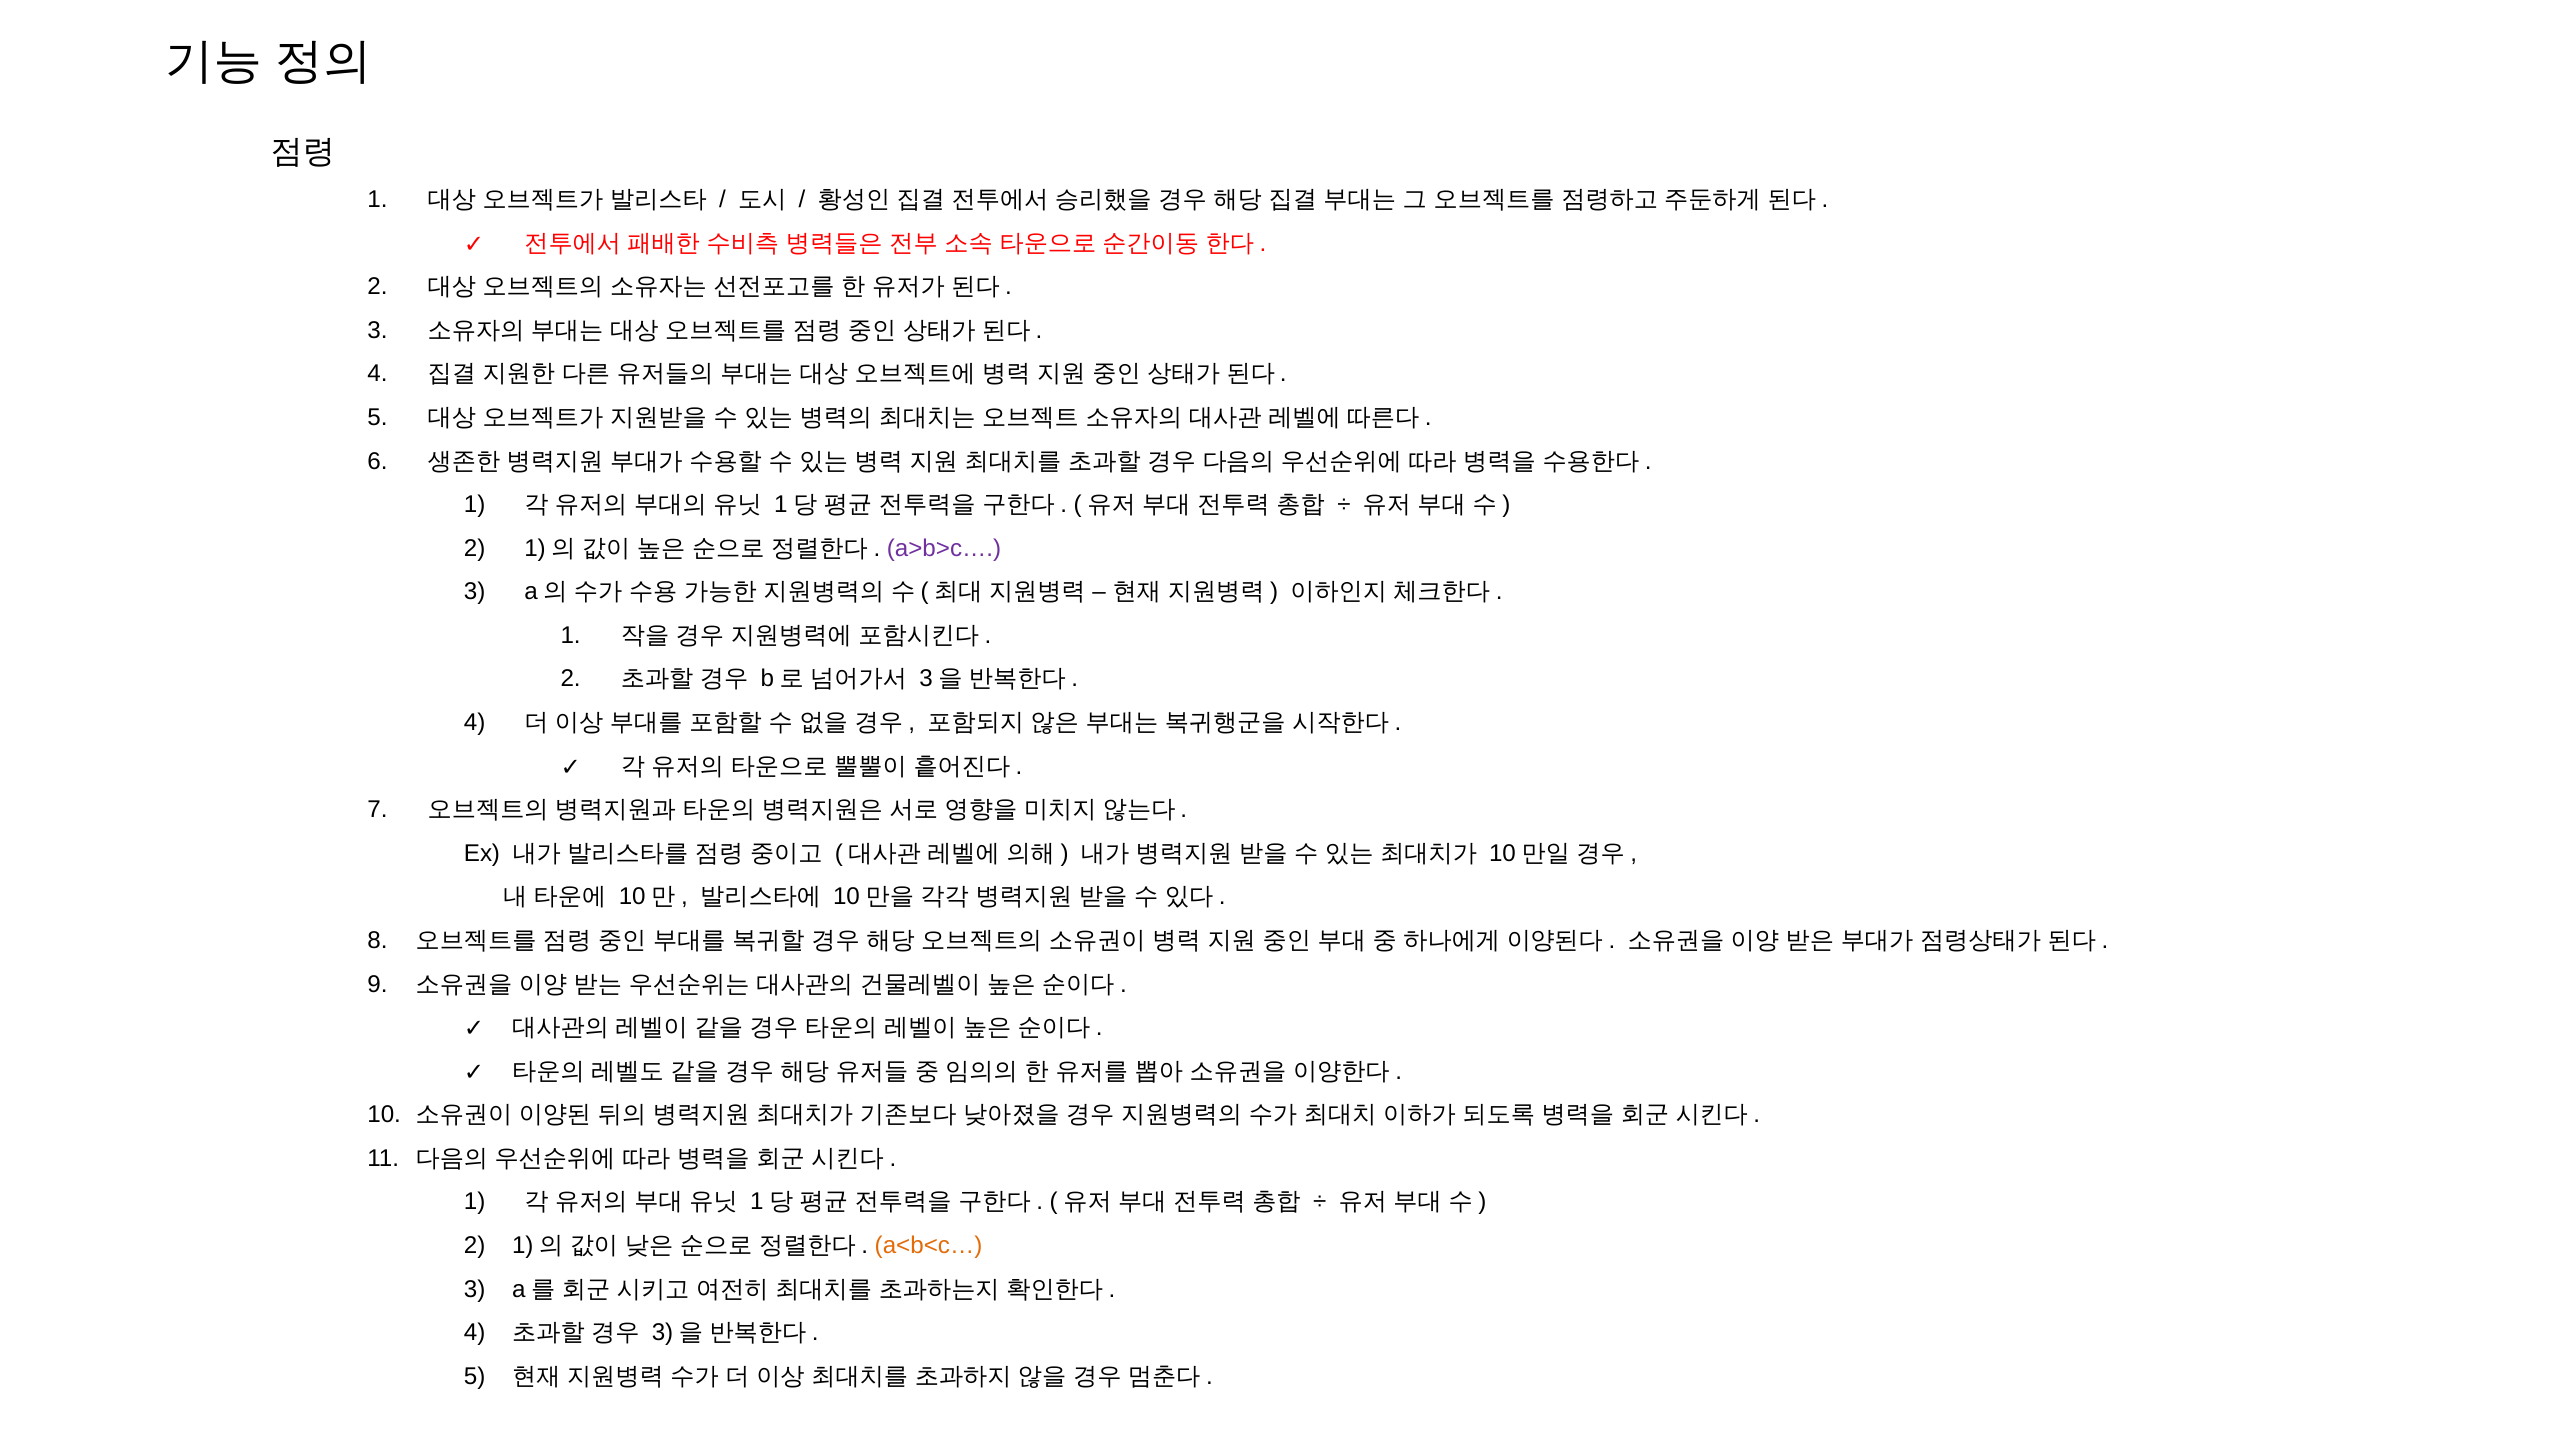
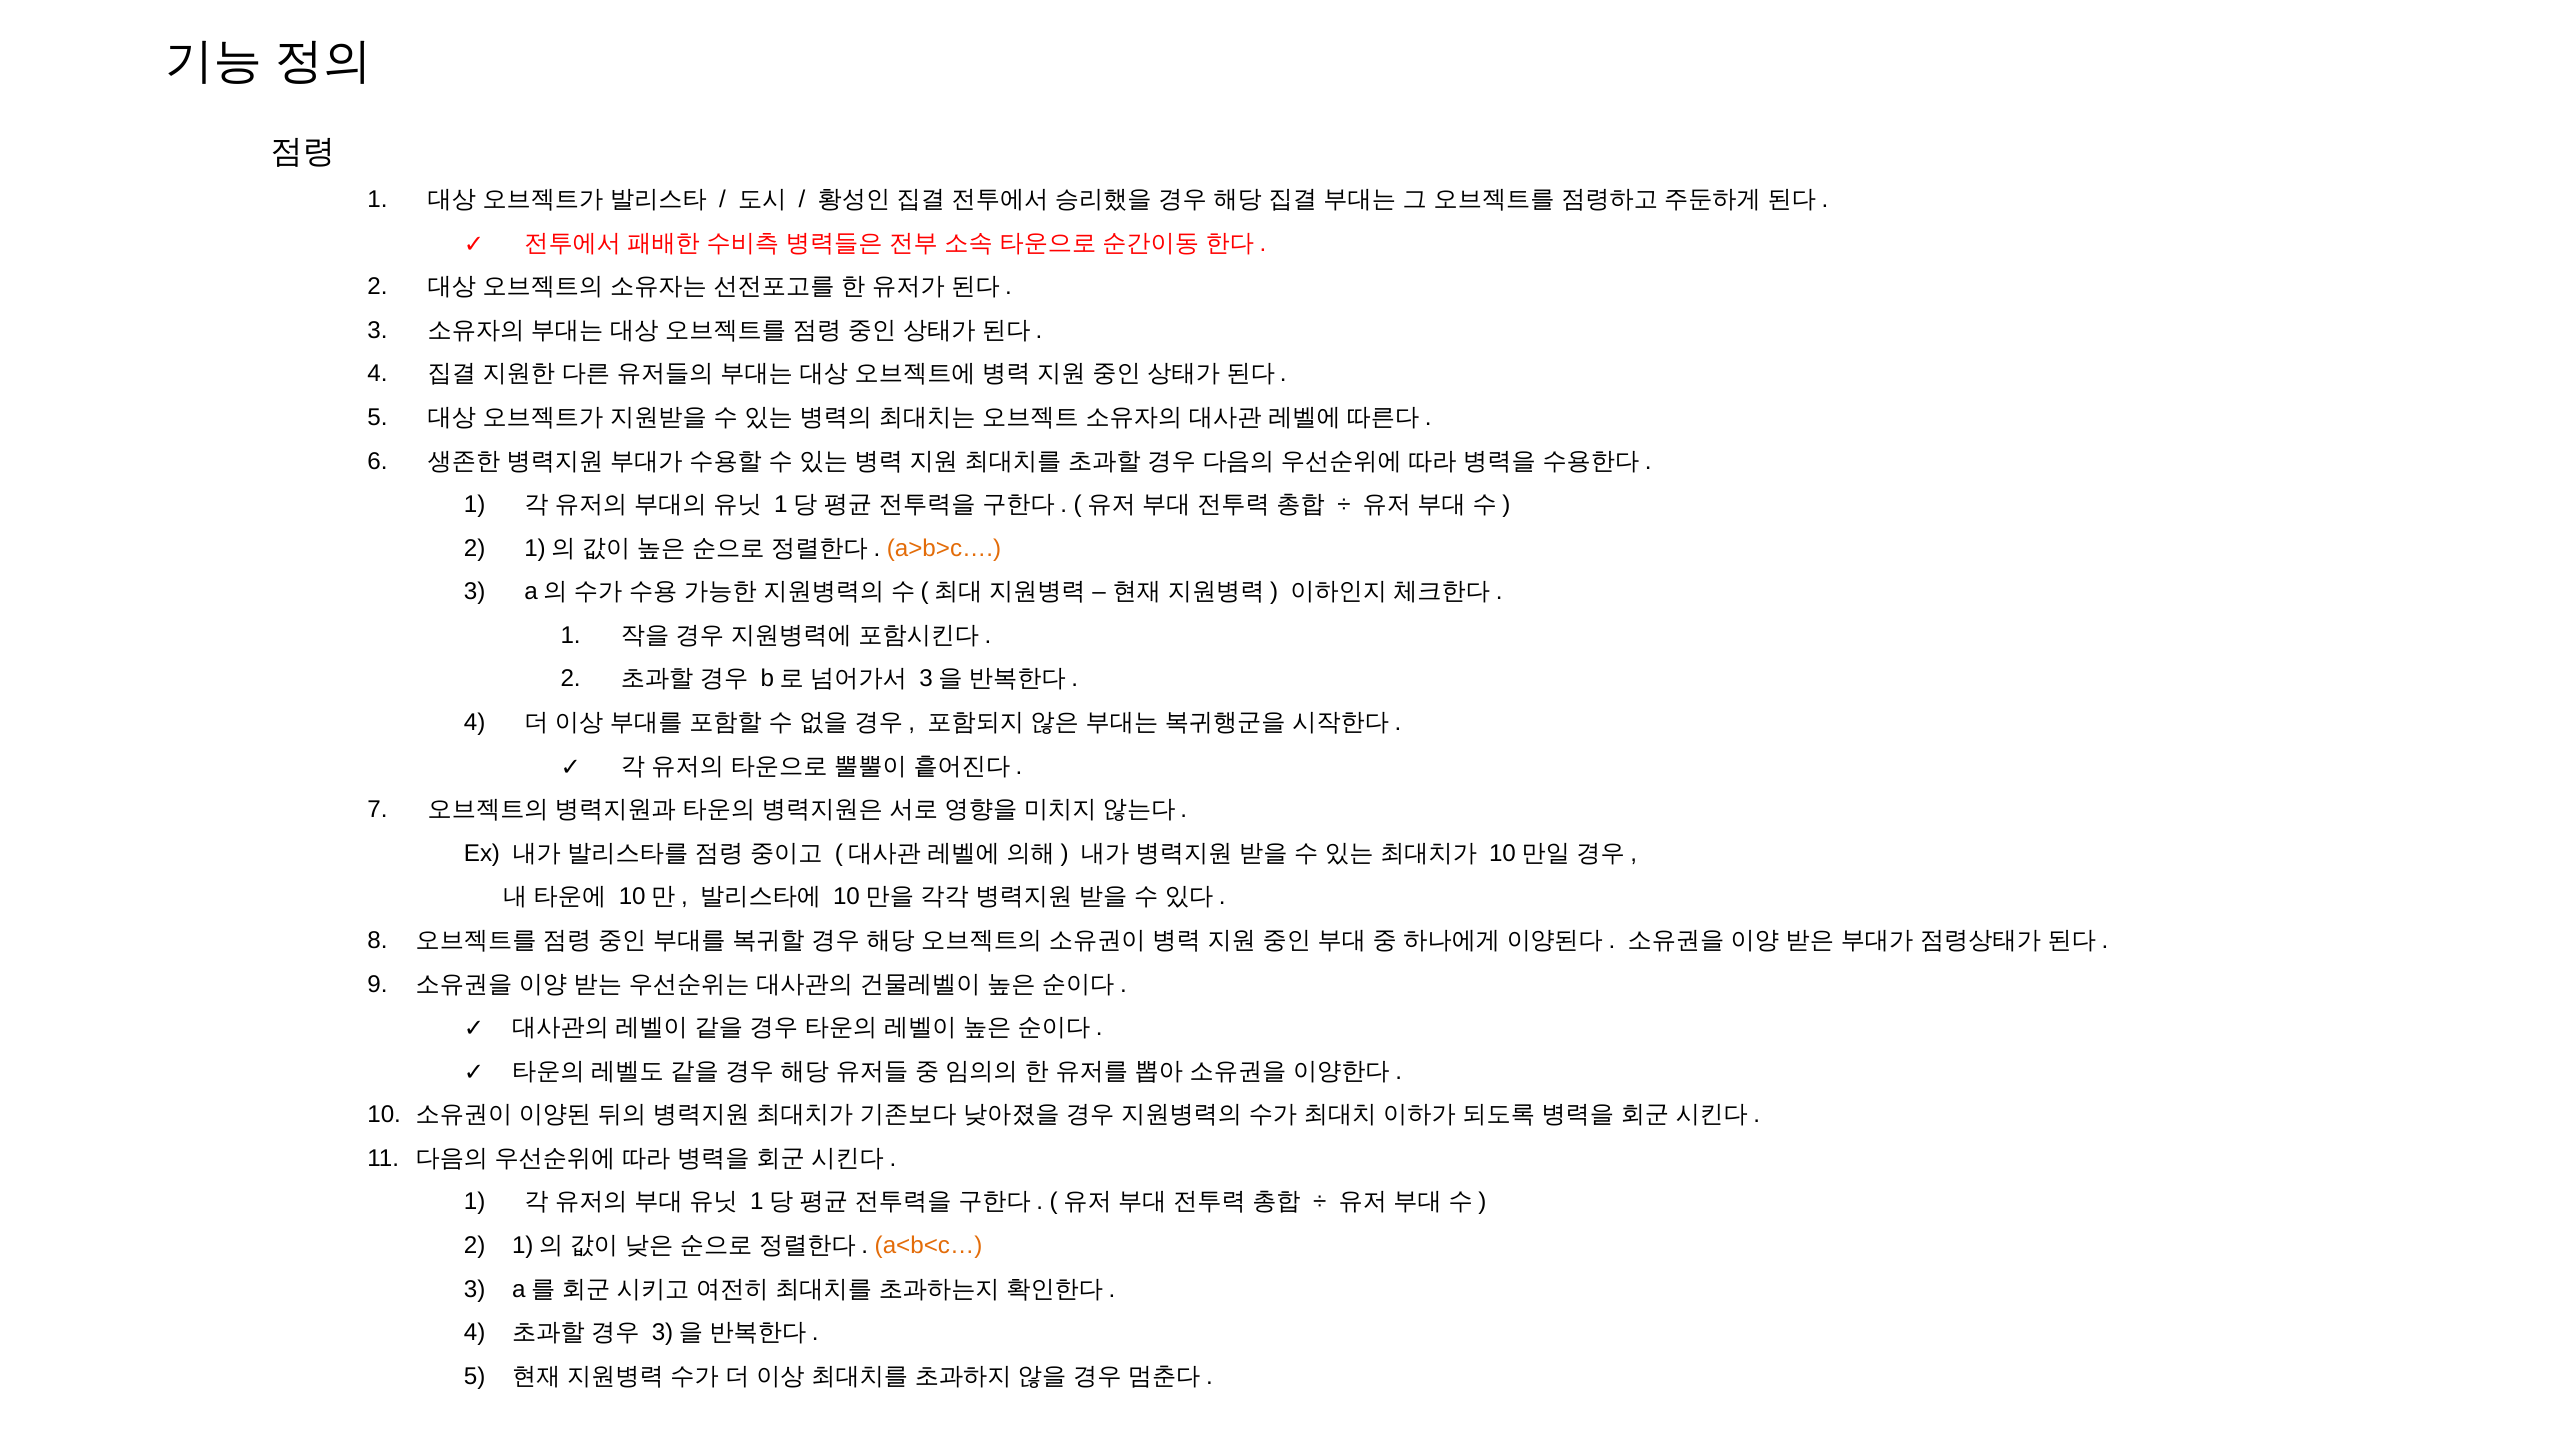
a>b>c… colour: purple -> orange
